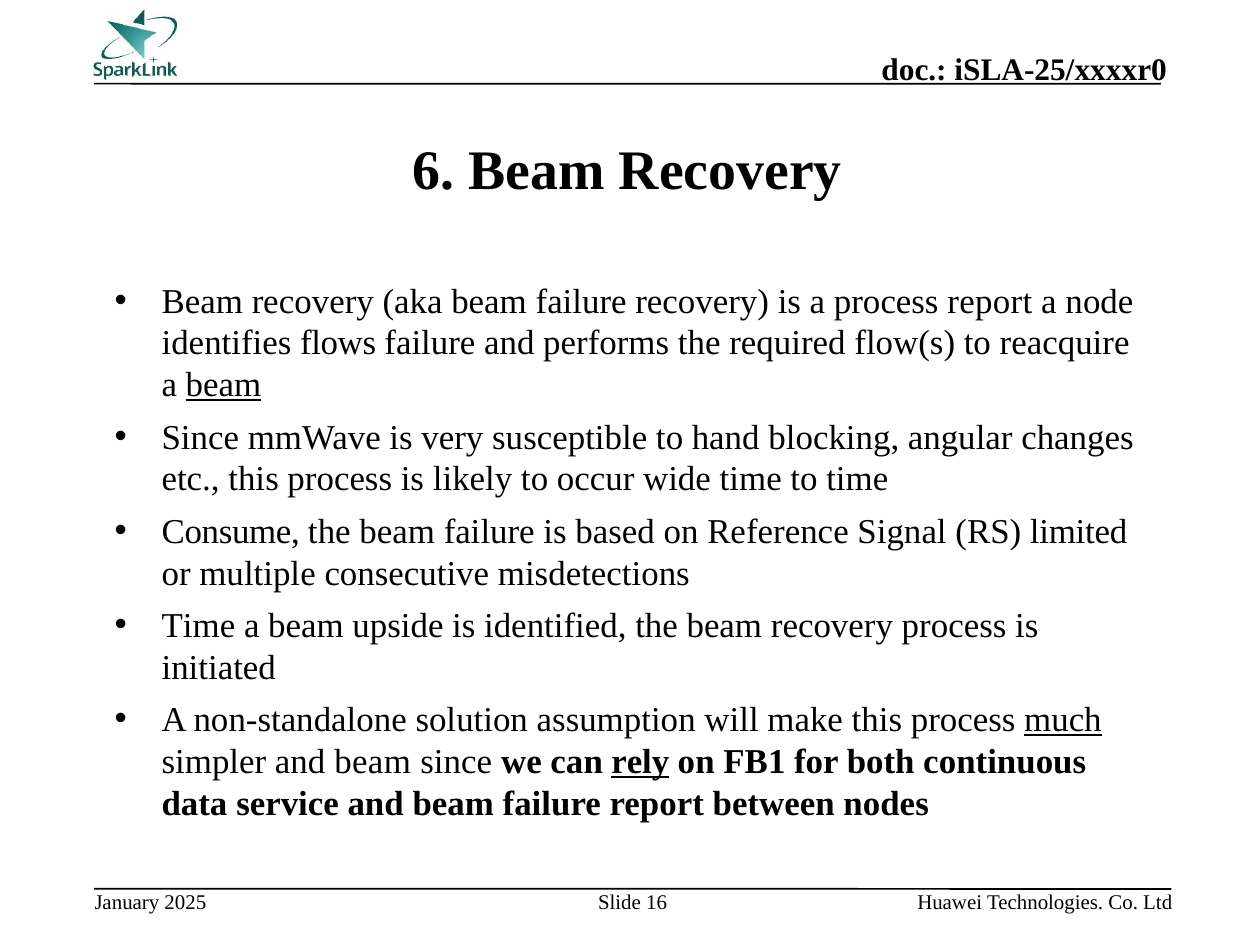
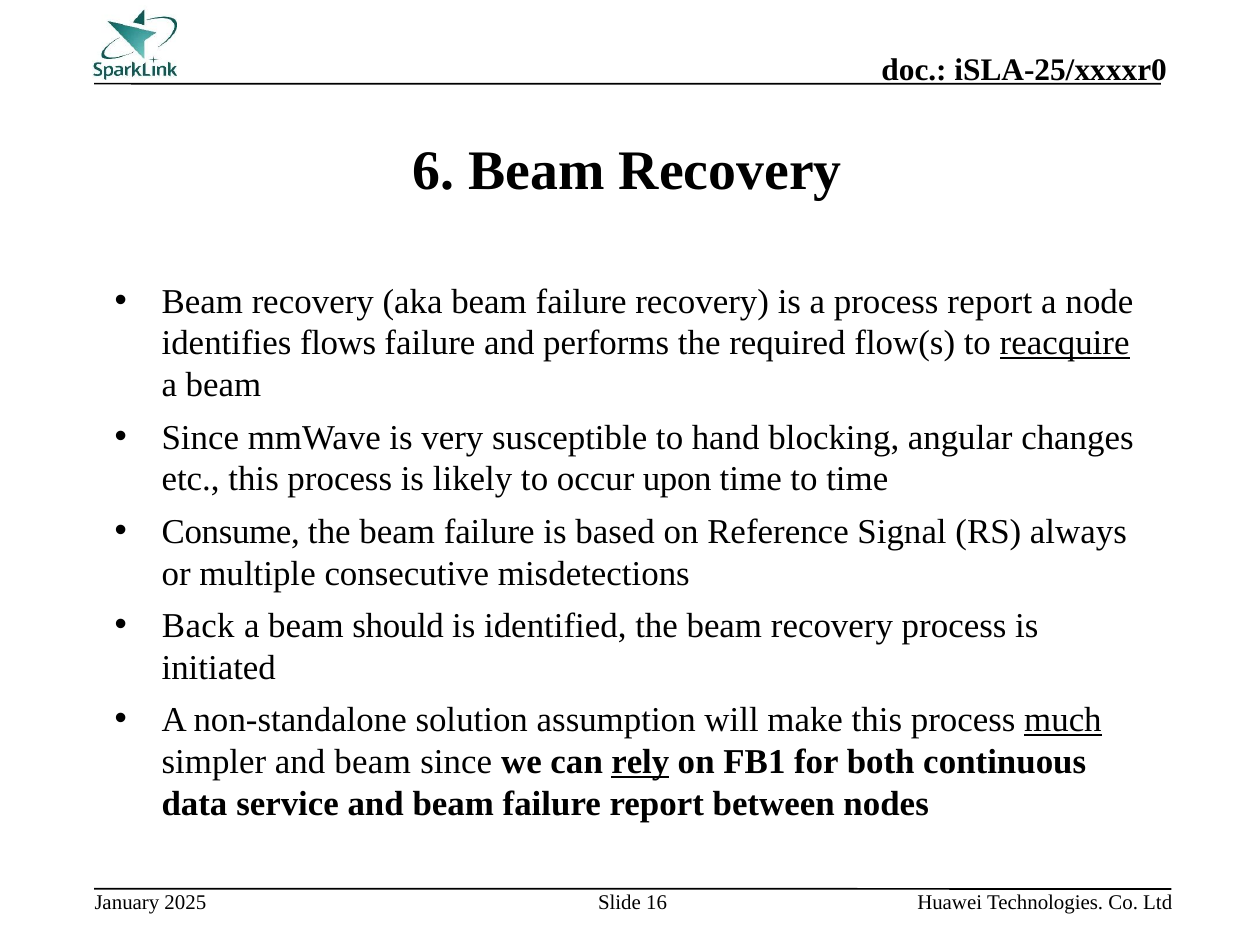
reacquire underline: none -> present
beam at (224, 385) underline: present -> none
wide: wide -> upon
limited: limited -> always
Time at (198, 626): Time -> Back
upside: upside -> should
